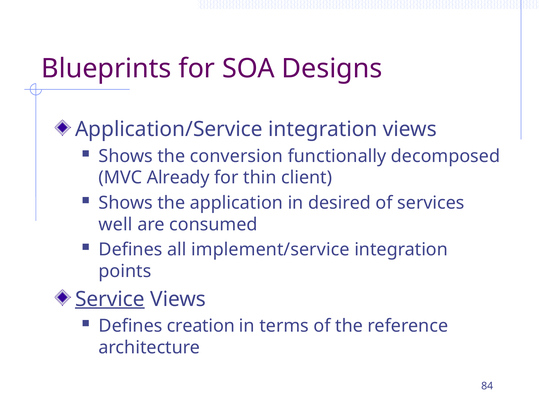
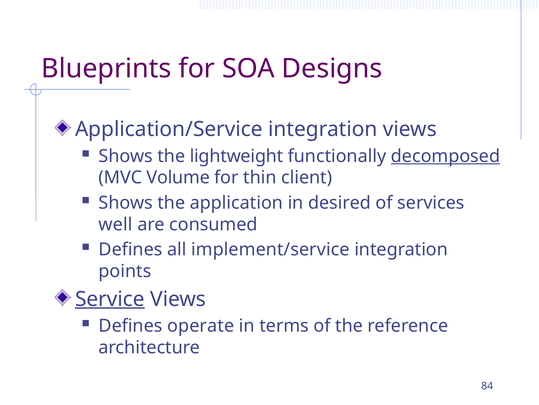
conversion: conversion -> lightweight
decomposed underline: none -> present
Already: Already -> Volume
creation: creation -> operate
